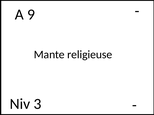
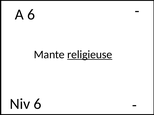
A 9: 9 -> 6
religieuse underline: none -> present
Niv 3: 3 -> 6
